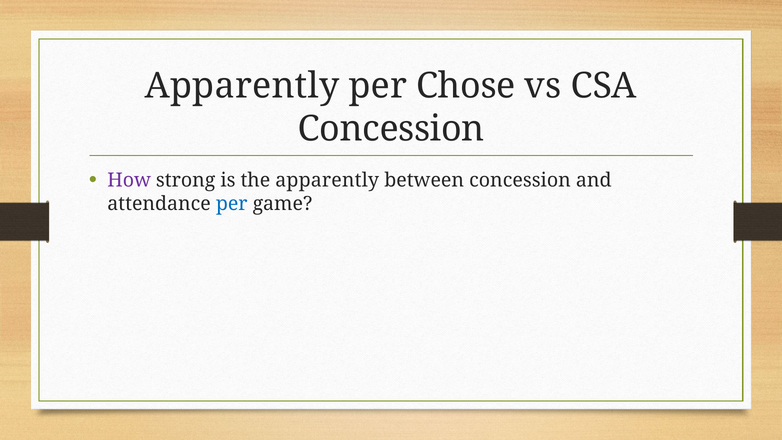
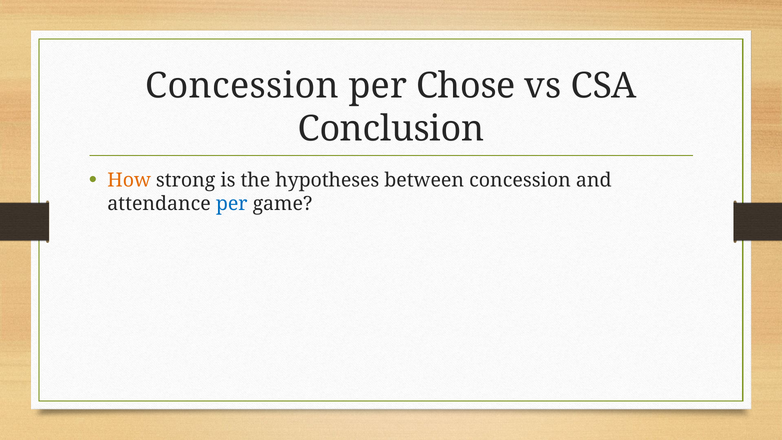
Apparently at (242, 86): Apparently -> Concession
Concession at (391, 129): Concession -> Conclusion
How colour: purple -> orange
the apparently: apparently -> hypotheses
